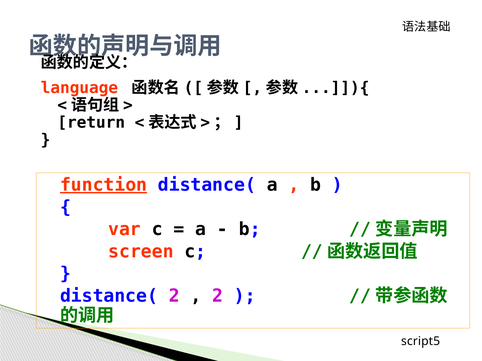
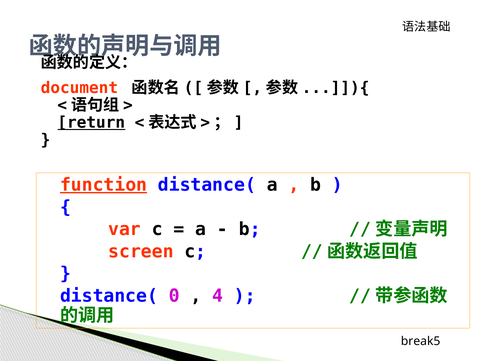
language: language -> document
return underline: none -> present
distance( 2: 2 -> 0
2 at (218, 296): 2 -> 4
script5: script5 -> break5
